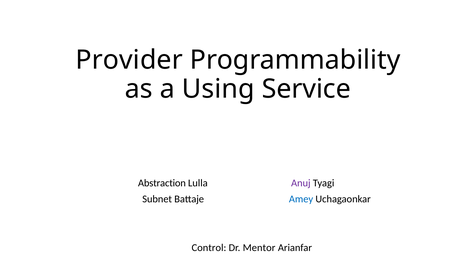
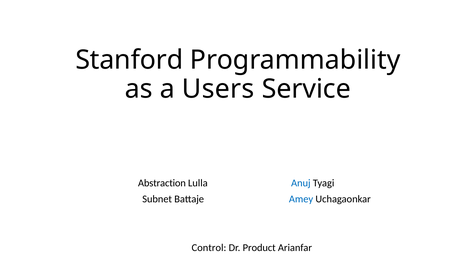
Provider: Provider -> Stanford
Using: Using -> Users
Anuj colour: purple -> blue
Mentor: Mentor -> Product
